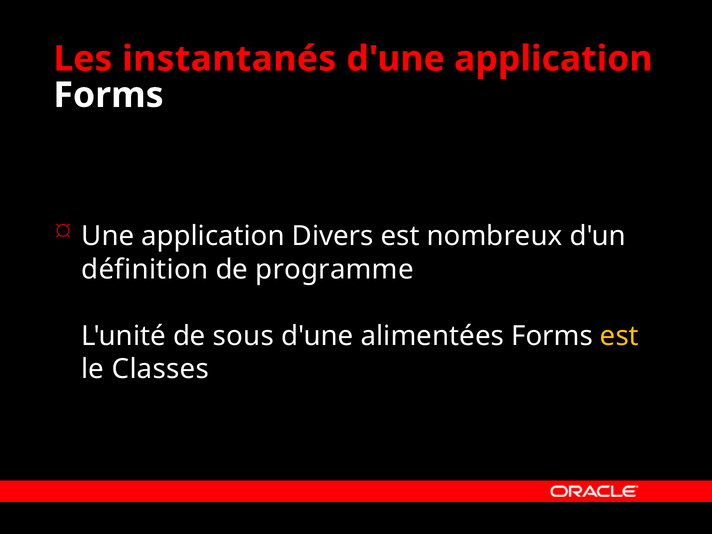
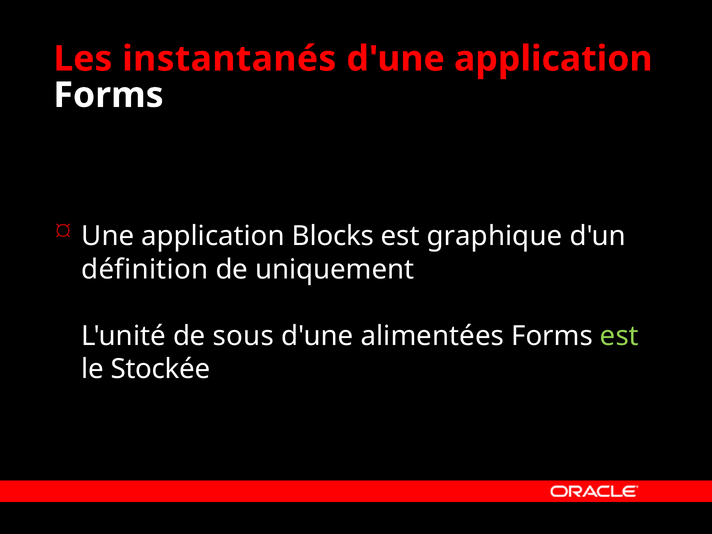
Divers: Divers -> Blocks
nombreux: nombreux -> graphique
programme: programme -> uniquement
est at (619, 336) colour: yellow -> light green
Classes: Classes -> Stockée
